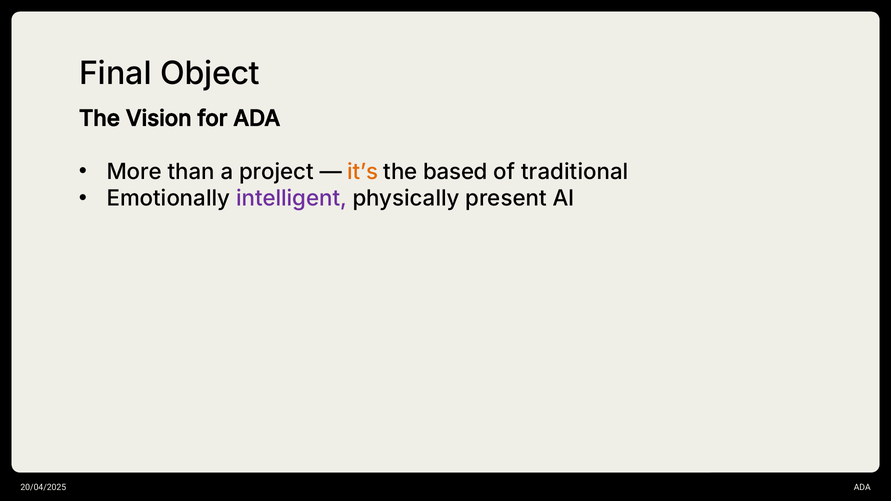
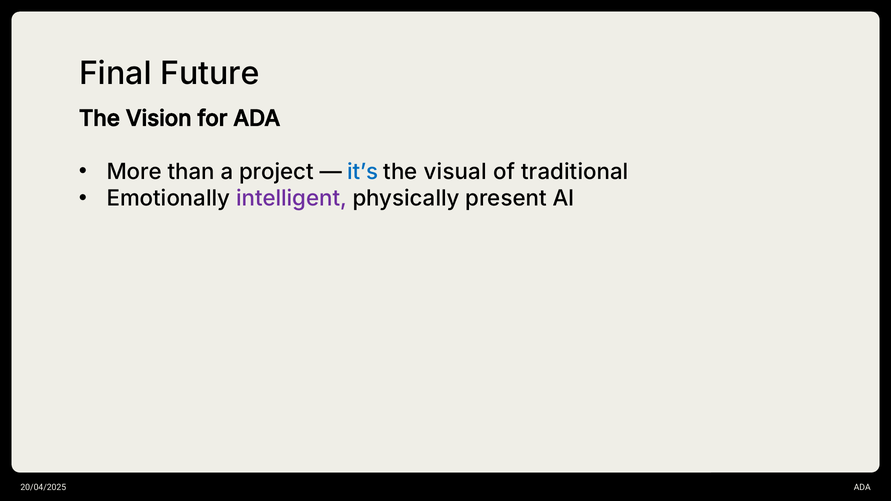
Object: Object -> Future
it’s colour: orange -> blue
based: based -> visual
